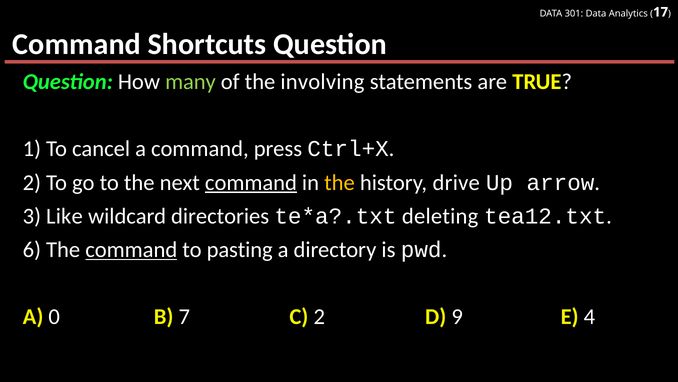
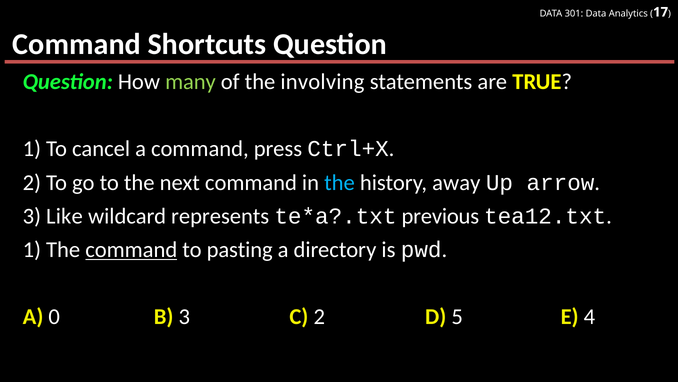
command at (251, 182) underline: present -> none
the at (339, 182) colour: yellow -> light blue
drive: drive -> away
directories: directories -> represents
deleting: deleting -> previous
6 at (32, 249): 6 -> 1
B 7: 7 -> 3
9: 9 -> 5
